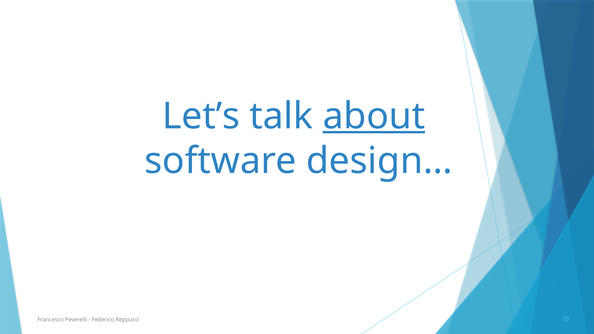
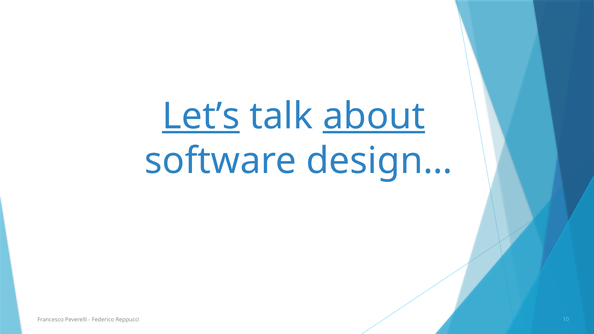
Let’s underline: none -> present
